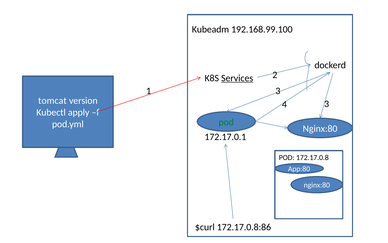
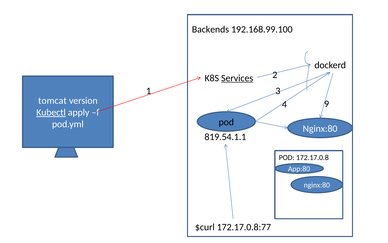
Kubeadm: Kubeadm -> Backends
4 3: 3 -> 9
Kubectl underline: none -> present
pod at (226, 122) colour: green -> black
172.17.0.1: 172.17.0.1 -> 819.54.1.1
172.17.0.8:86: 172.17.0.8:86 -> 172.17.0.8:77
